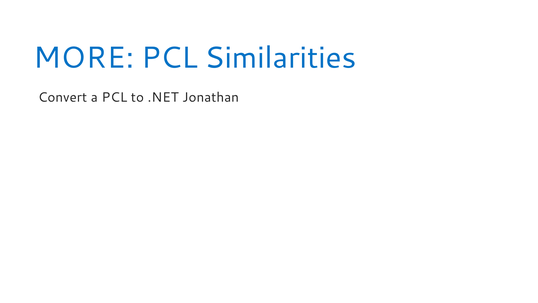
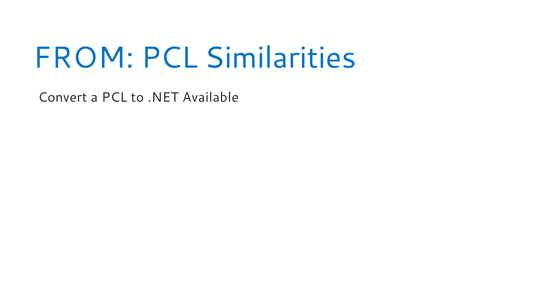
MORE: MORE -> FROM
Jonathan: Jonathan -> Available
